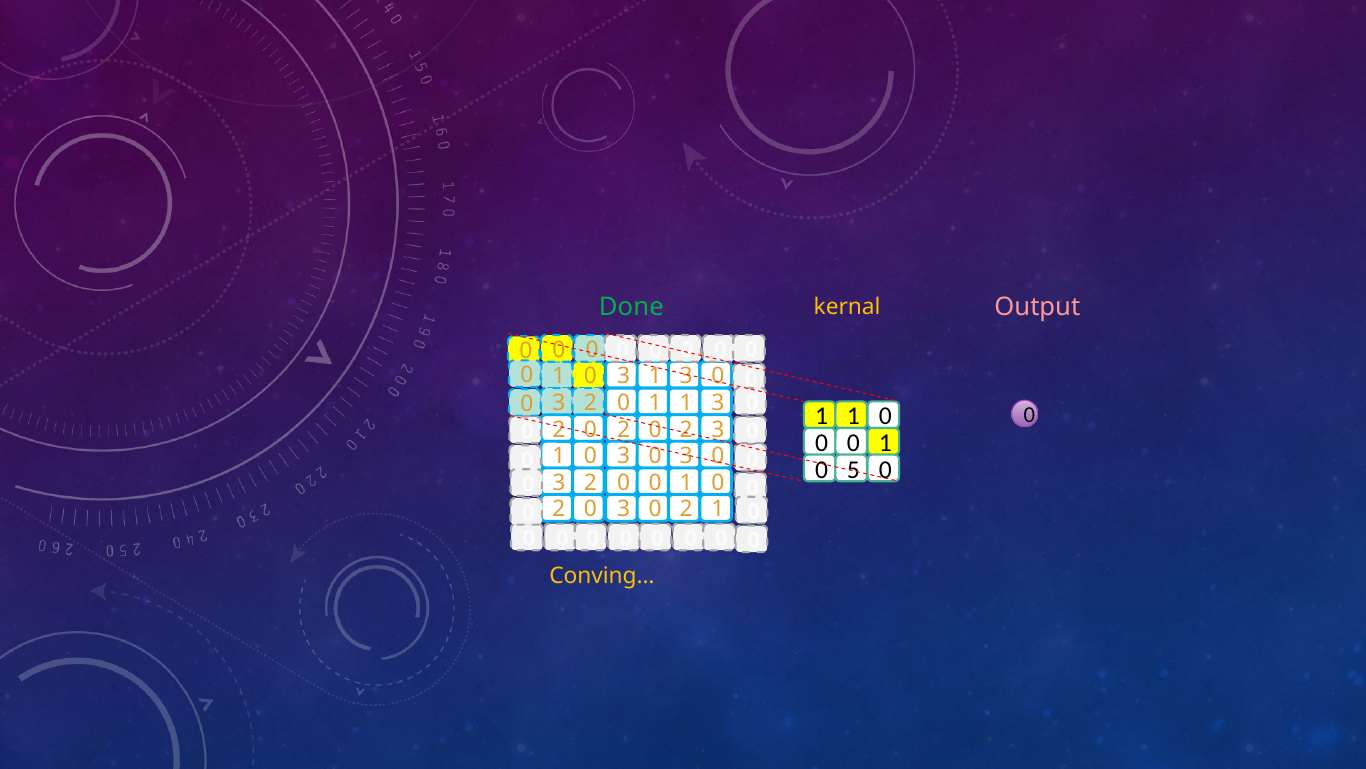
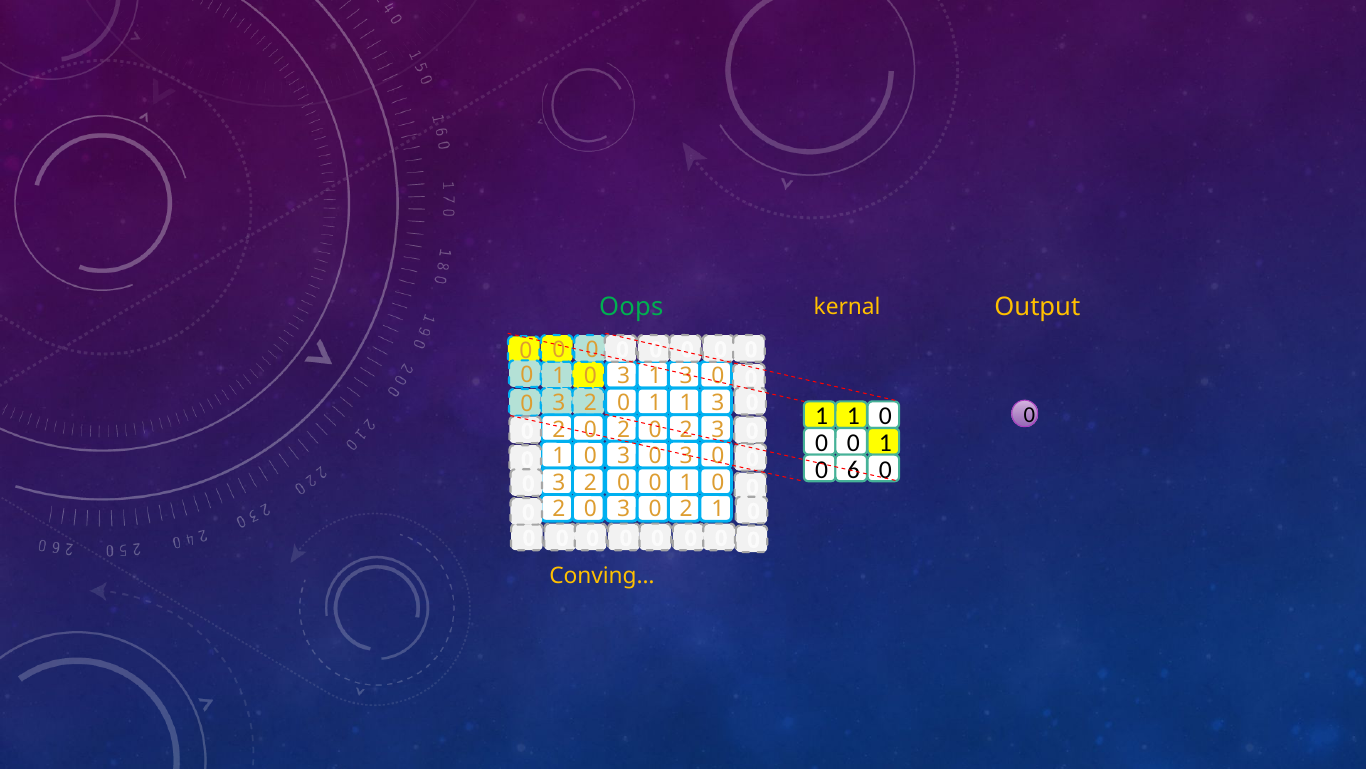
Done: Done -> Oops
Output colour: pink -> yellow
5: 5 -> 6
